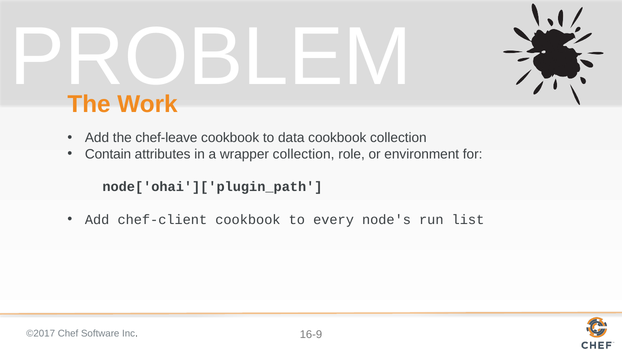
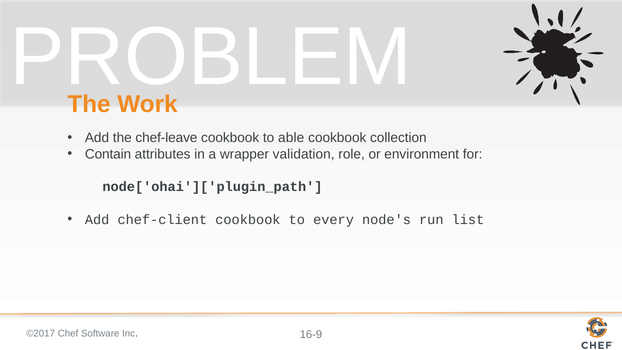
data: data -> able
wrapper collection: collection -> validation
